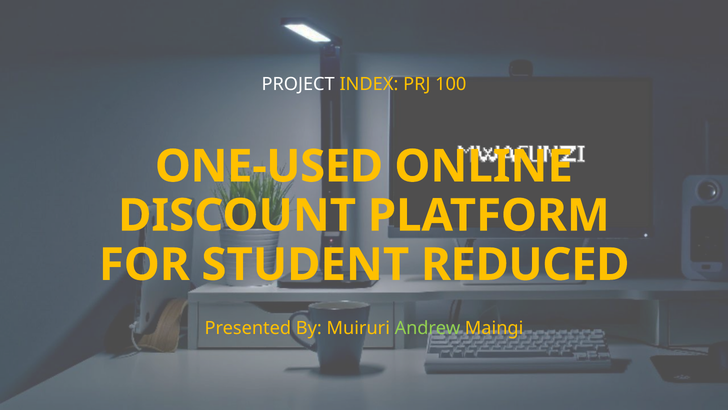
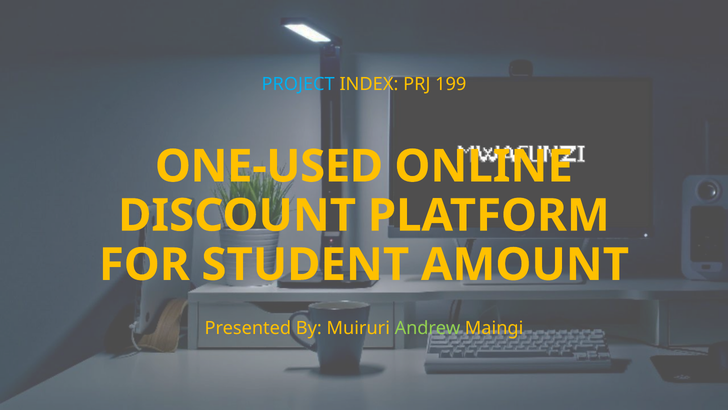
PROJECT colour: white -> light blue
100: 100 -> 199
REDUCED: REDUCED -> AMOUNT
